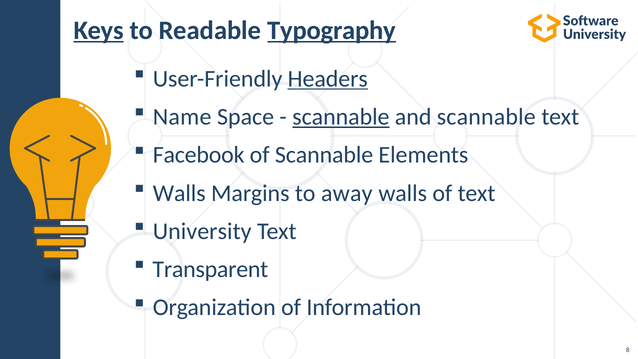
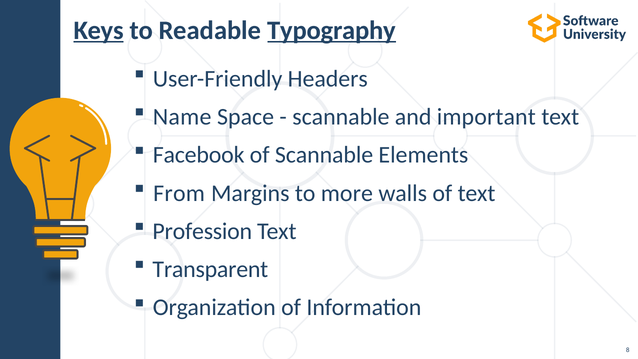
Headers underline: present -> none
scannable at (341, 117) underline: present -> none
and scannable: scannable -> important
Walls at (179, 193): Walls -> From
away: away -> more
University: University -> Profession
